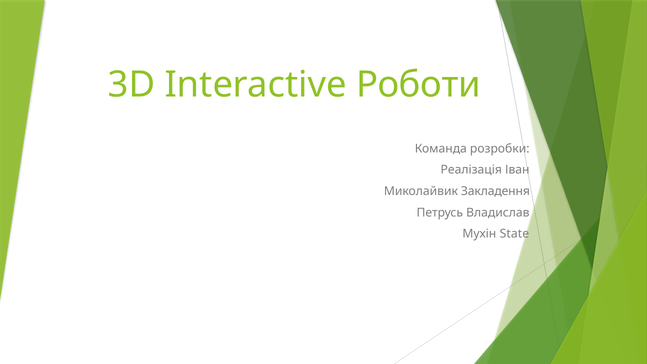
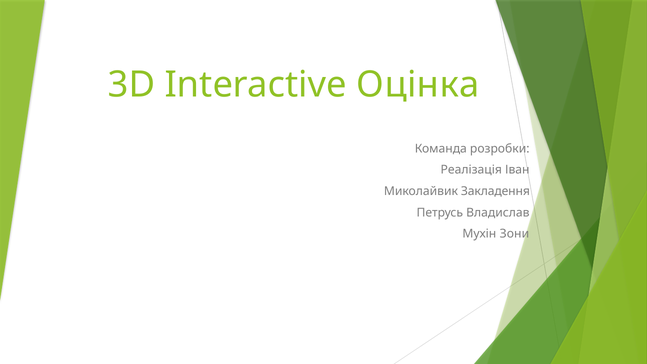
Роботи: Роботи -> Оцінка
State: State -> Зони
